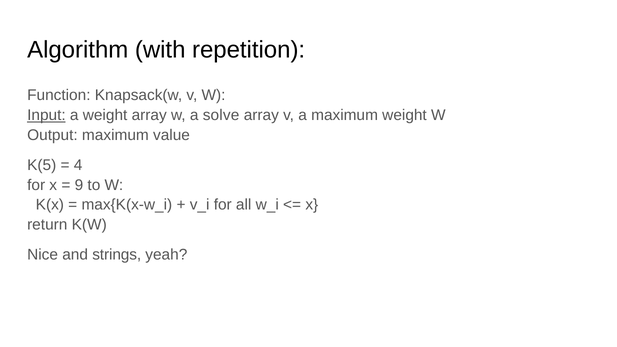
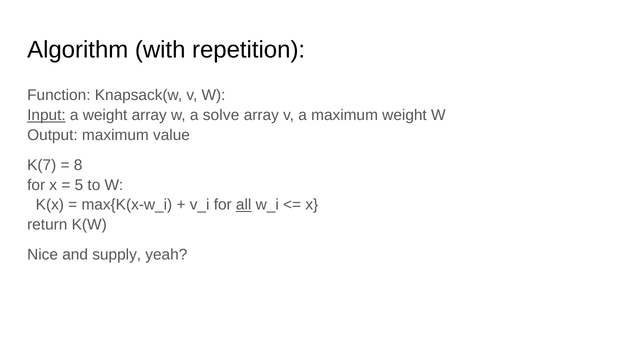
K(5: K(5 -> K(7
4: 4 -> 8
9: 9 -> 5
all underline: none -> present
strings: strings -> supply
